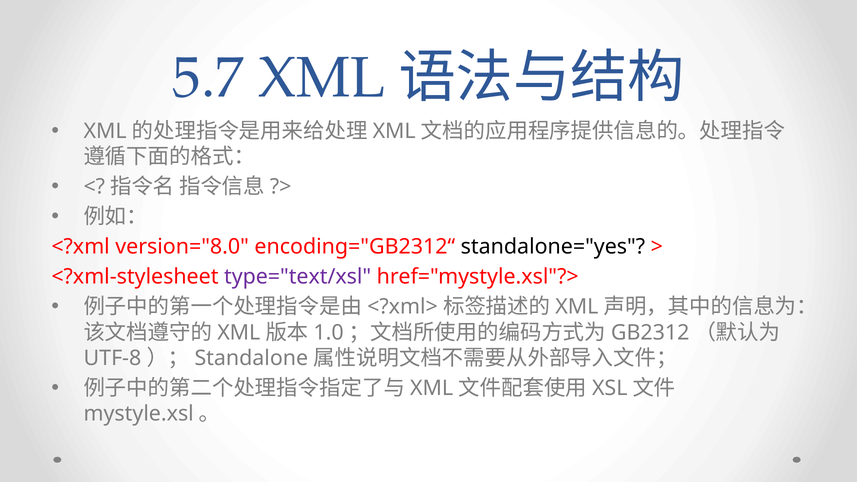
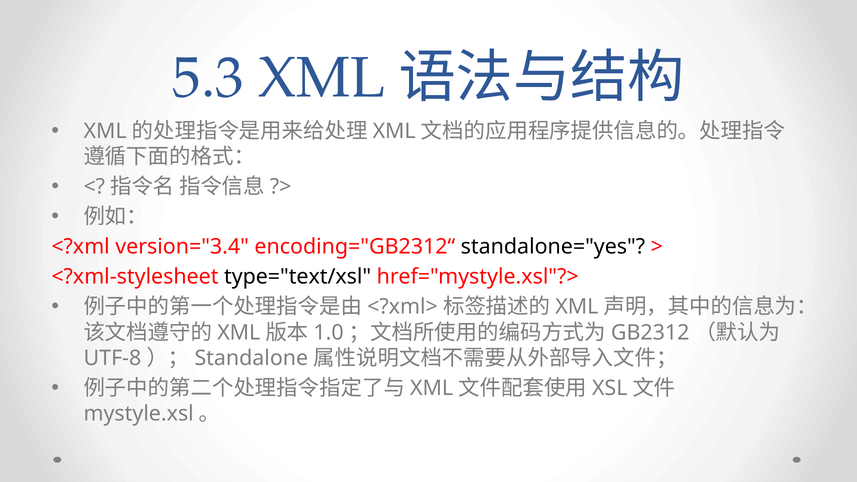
5.7: 5.7 -> 5.3
version="8.0: version="8.0 -> version="3.4
type="text/xsl colour: purple -> black
